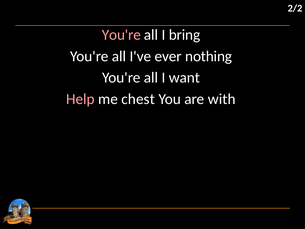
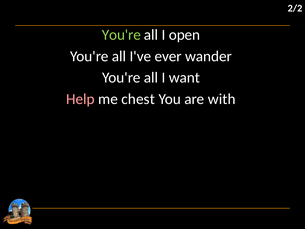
You're at (121, 35) colour: pink -> light green
bring: bring -> open
nothing: nothing -> wander
